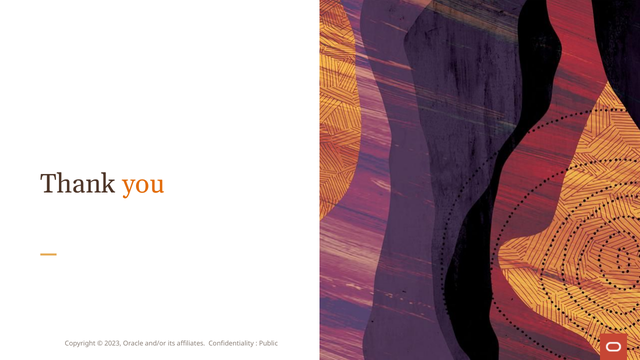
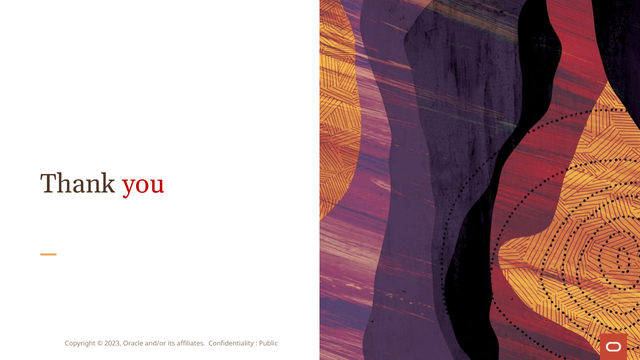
you colour: orange -> red
